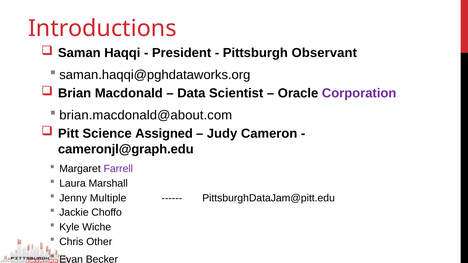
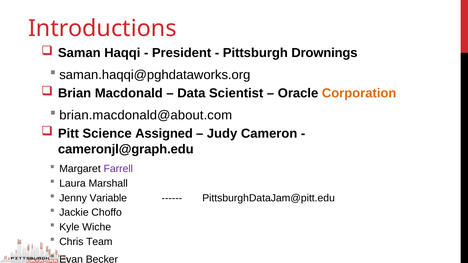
Observant: Observant -> Drownings
Corporation colour: purple -> orange
Multiple: Multiple -> Variable
Other: Other -> Team
